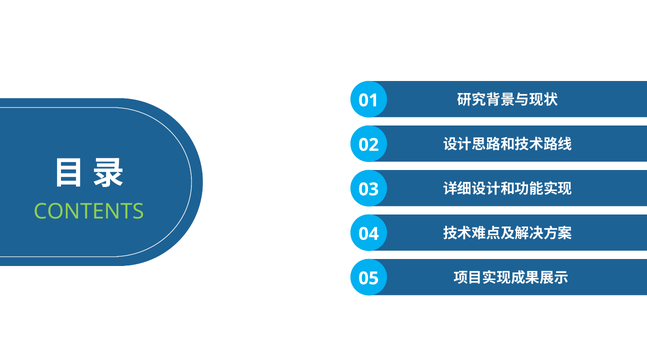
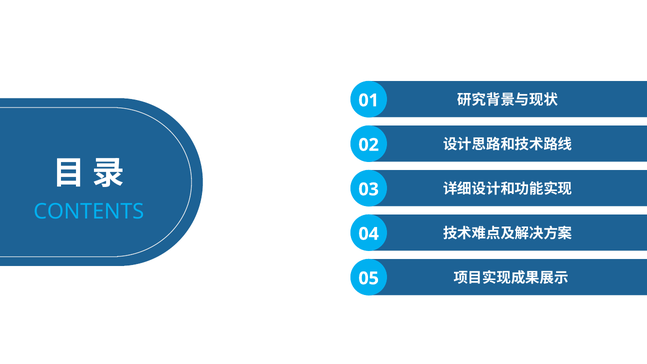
CONTENTS colour: light green -> light blue
